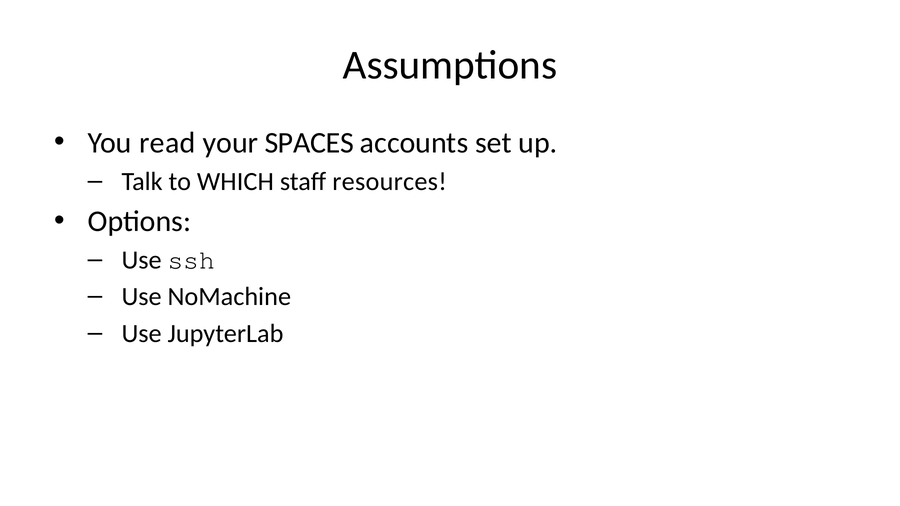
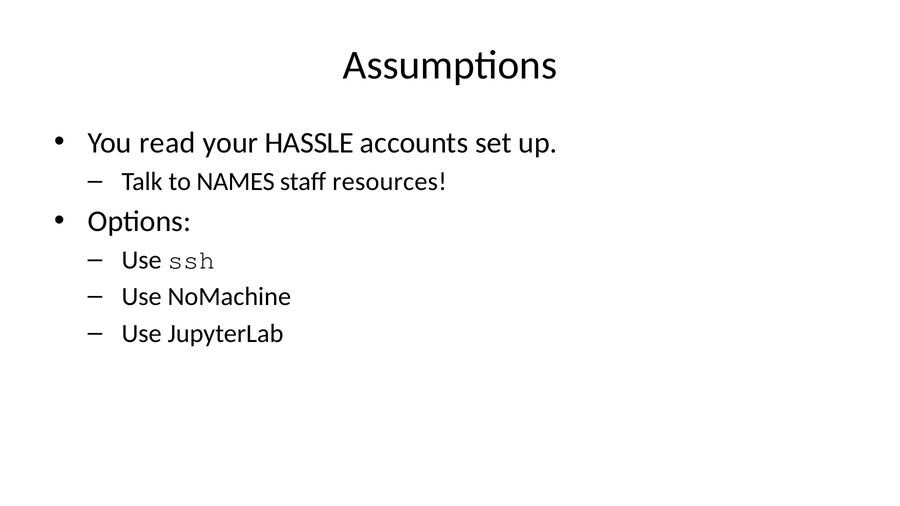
SPACES: SPACES -> HASSLE
WHICH: WHICH -> NAMES
